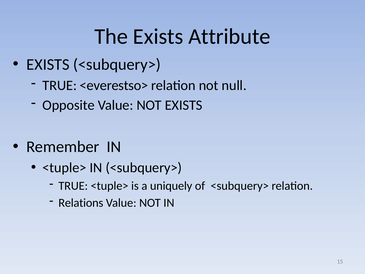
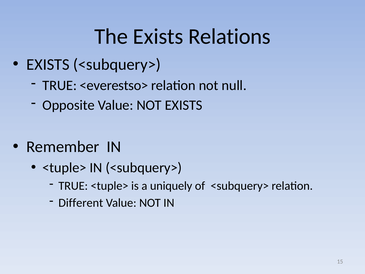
Attribute: Attribute -> Relations
Relations: Relations -> Different
